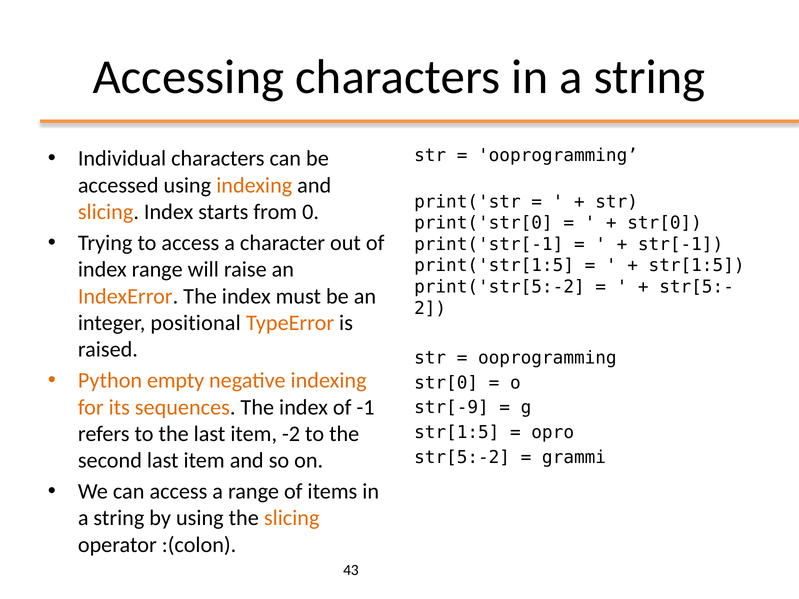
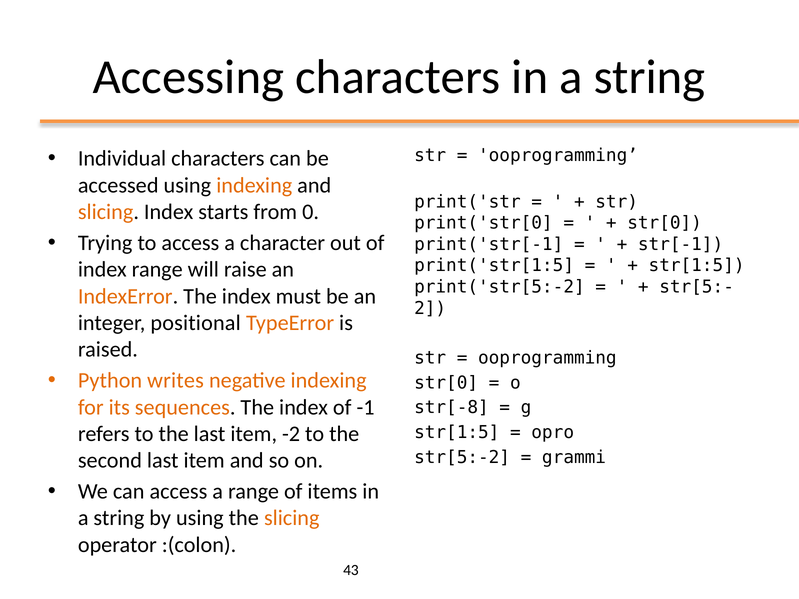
empty: empty -> writes
str[-9: str[-9 -> str[-8
